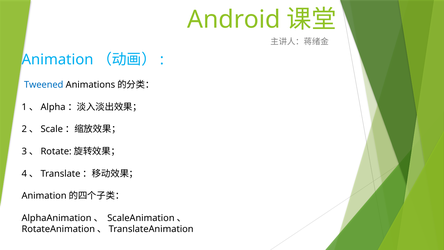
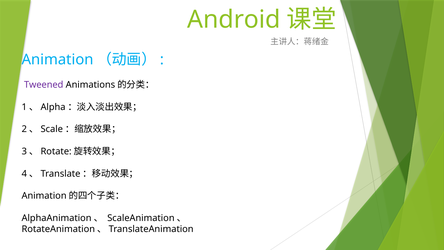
Tweened colour: blue -> purple
